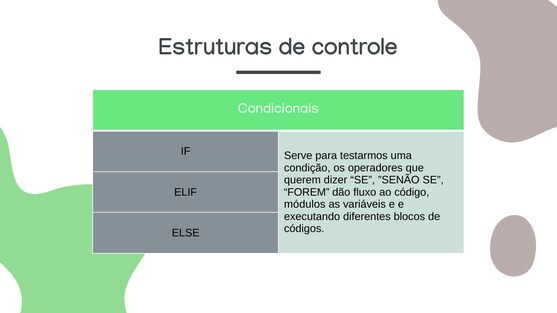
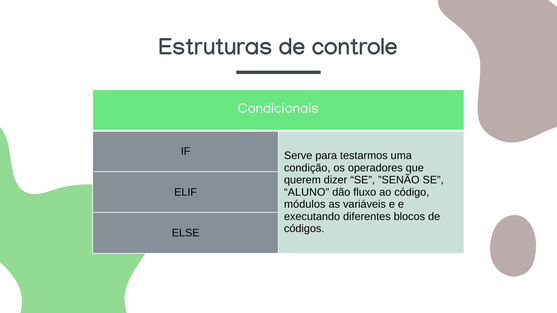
FOREM: FOREM -> ALUNO
